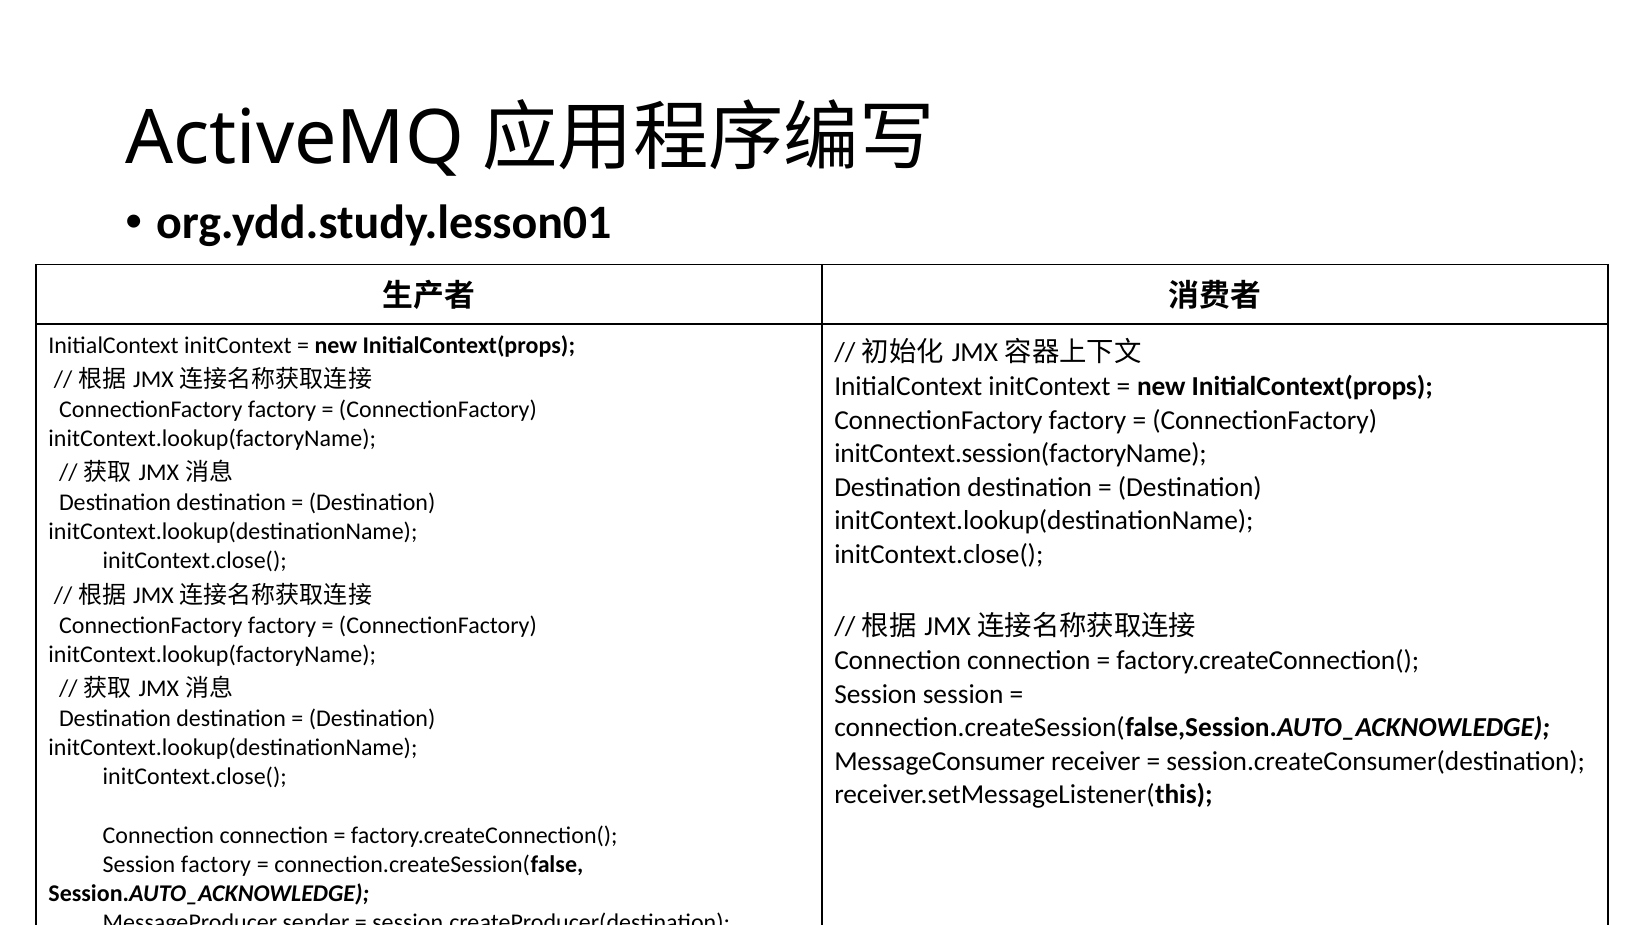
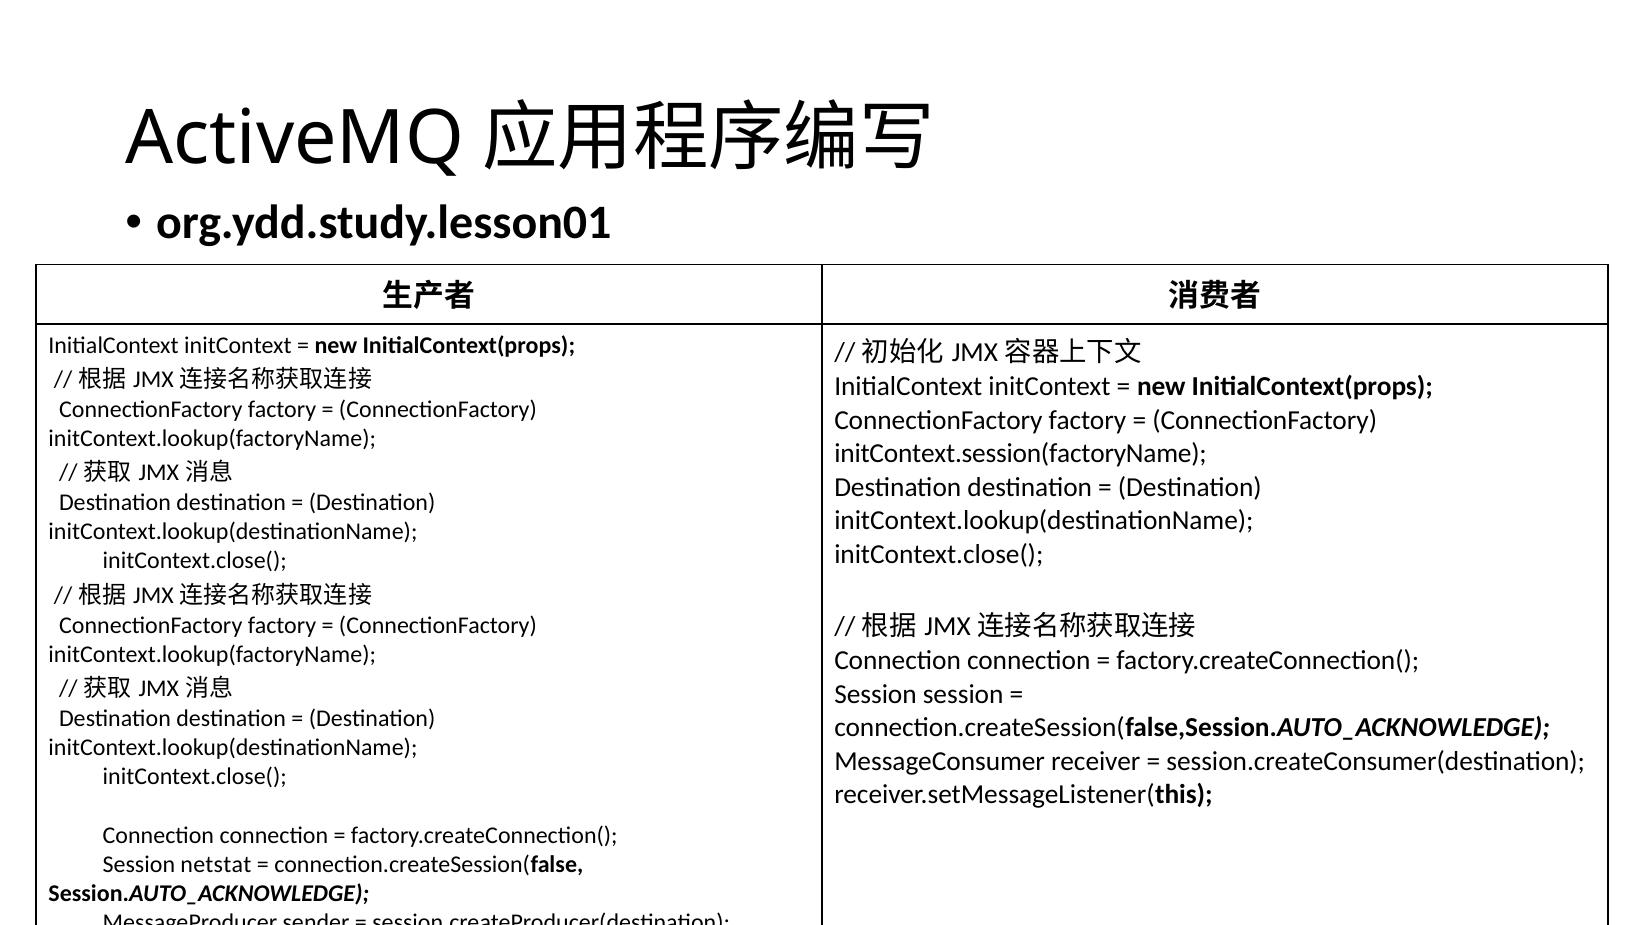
Session factory: factory -> netstat
